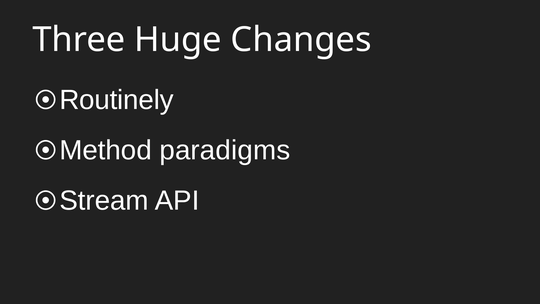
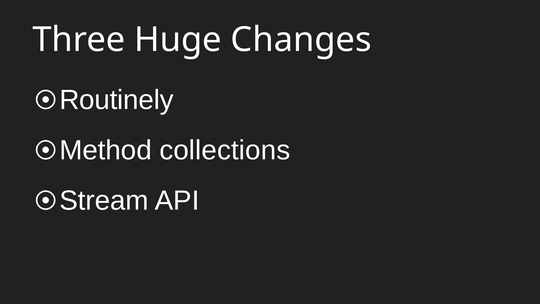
paradigms: paradigms -> collections
